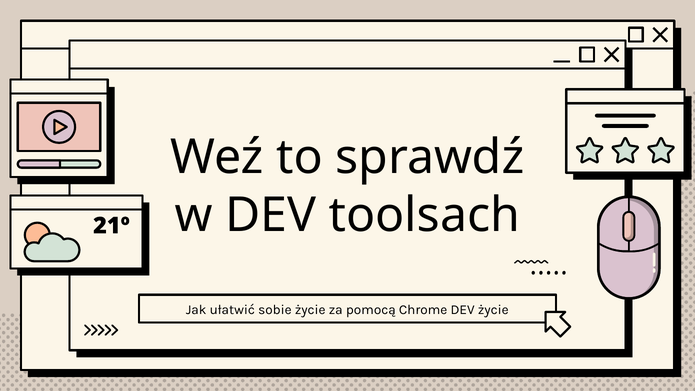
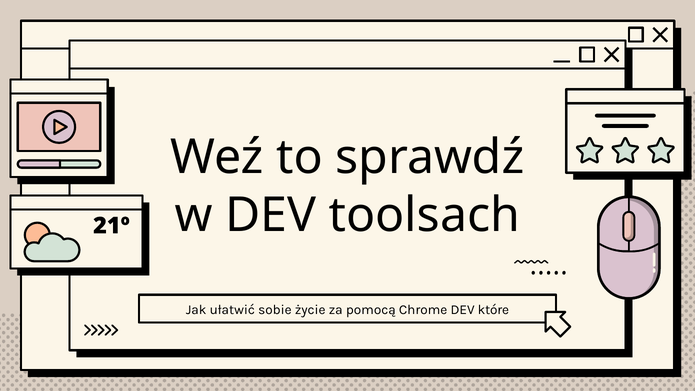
DEV życie: życie -> które
